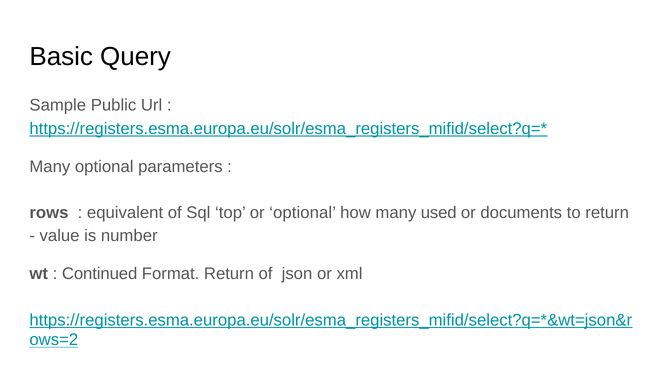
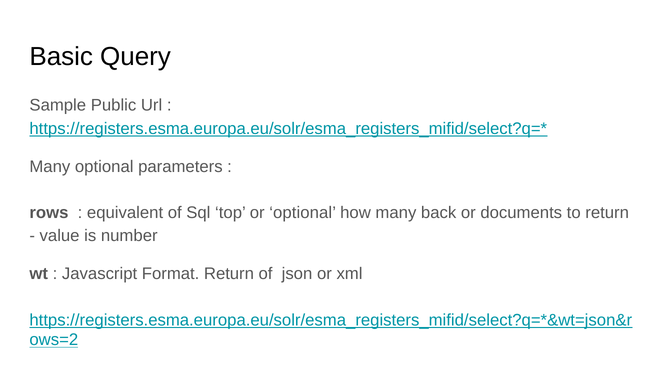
used: used -> back
Continued: Continued -> Javascript
